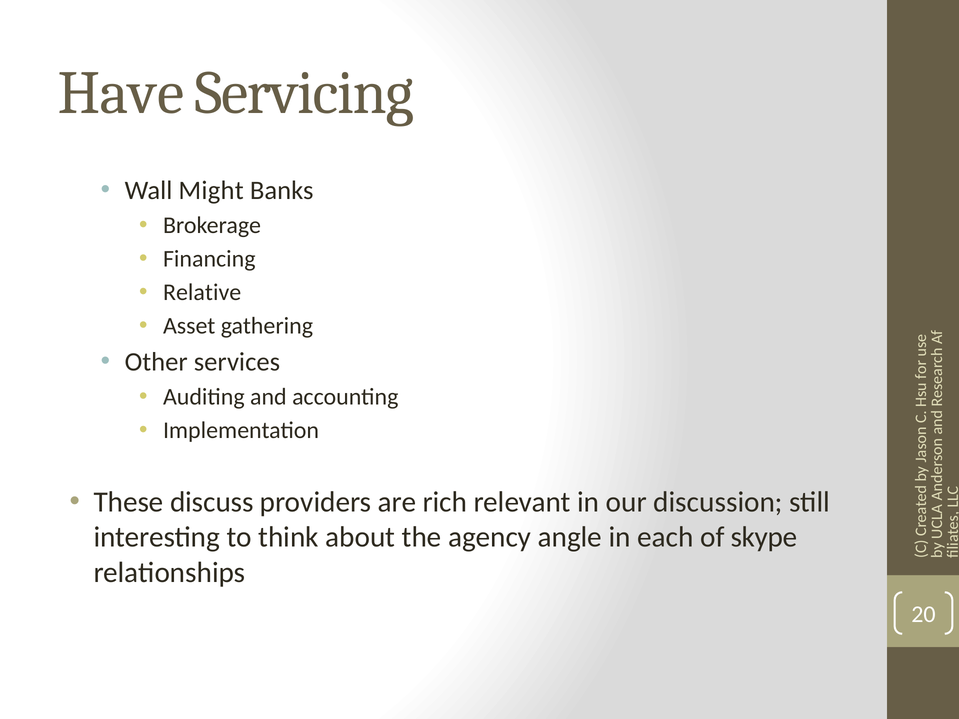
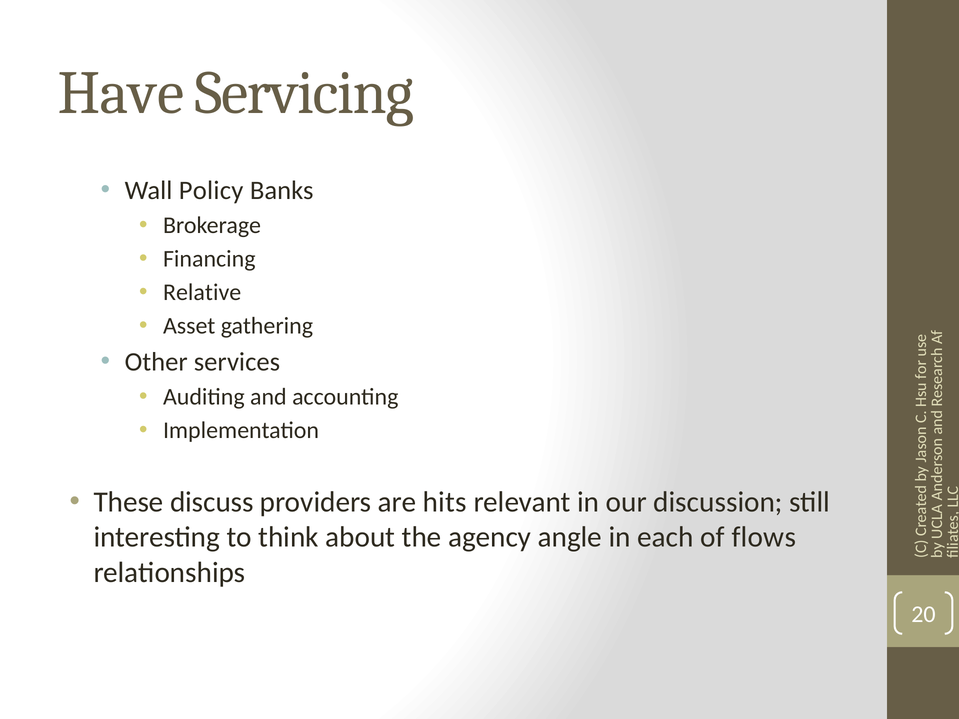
Might: Might -> Policy
rich: rich -> hits
skype: skype -> flows
